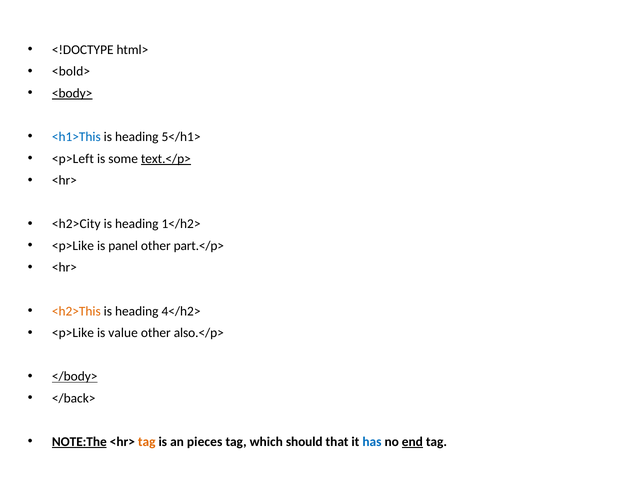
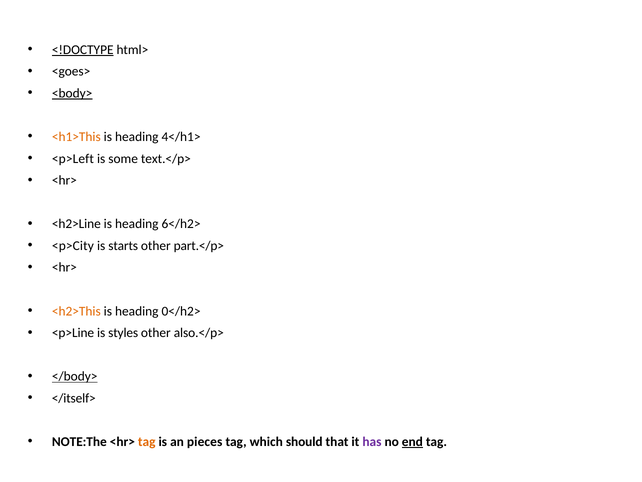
<!DOCTYPE underline: none -> present
<bold>: <bold> -> <goes>
<h1>This colour: blue -> orange
5</h1>: 5</h1> -> 4</h1>
text.</p> underline: present -> none
<h2>City: <h2>City -> <h2>Line
1</h2>: 1</h2> -> 6</h2>
<p>Like at (73, 245): <p>Like -> <p>City
panel: panel -> starts
4</h2>: 4</h2> -> 0</h2>
<p>Like at (73, 333): <p>Like -> <p>Line
value: value -> styles
</back>: </back> -> </itself>
NOTE:The underline: present -> none
has colour: blue -> purple
